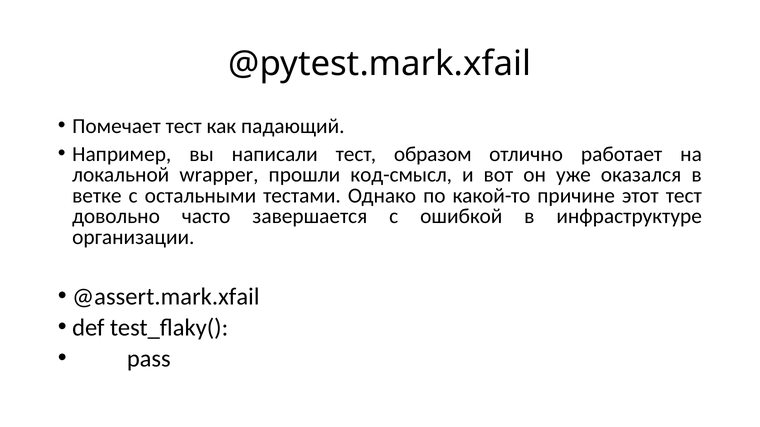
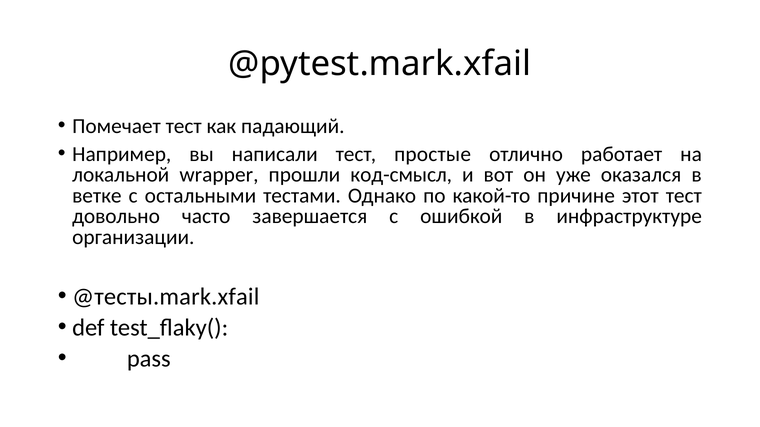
образом: образом -> простые
@assert.mark.xfail: @assert.mark.xfail -> @тесты.mark.xfail
